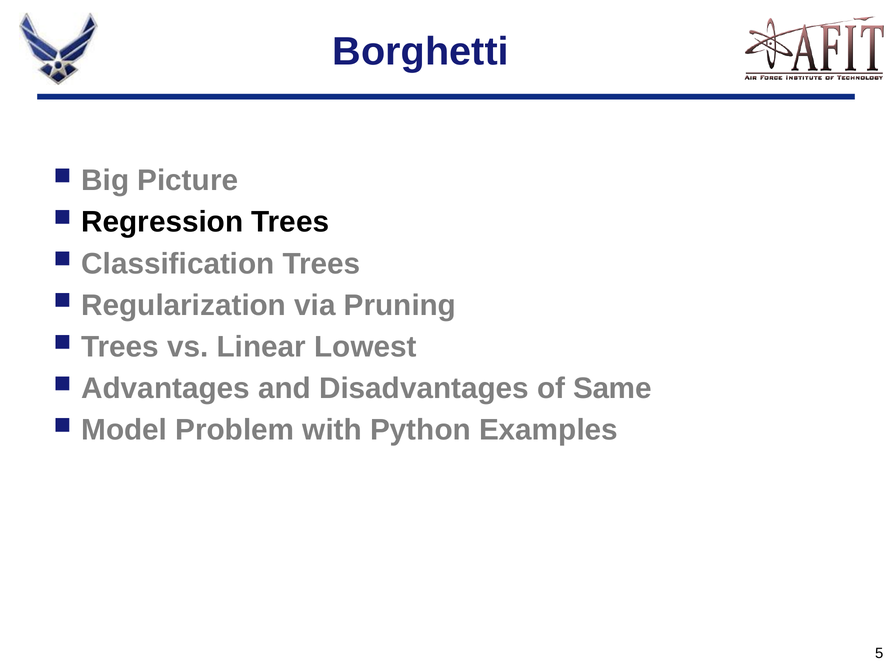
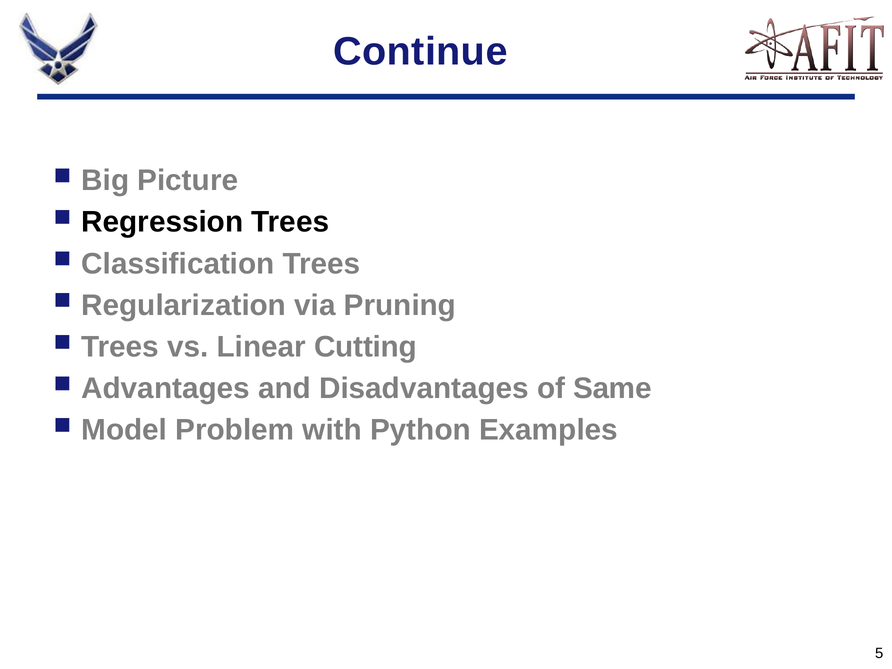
Borghetti: Borghetti -> Continue
Lowest: Lowest -> Cutting
